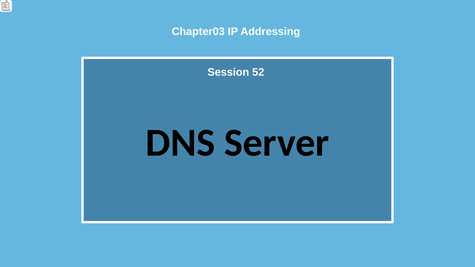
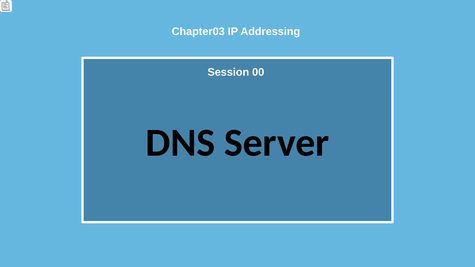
52: 52 -> 00
